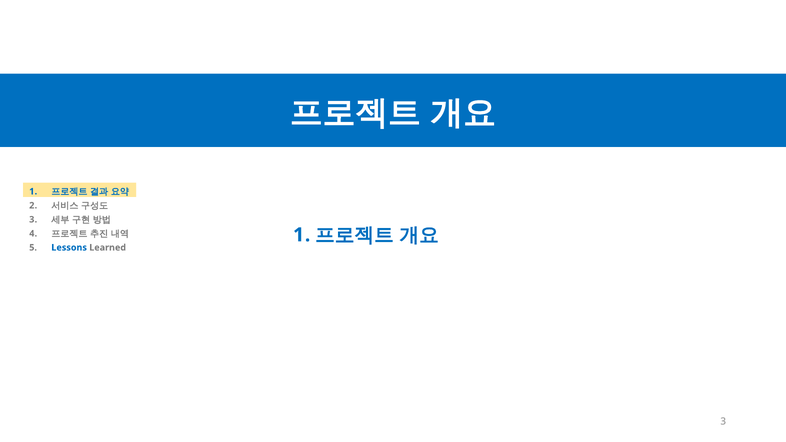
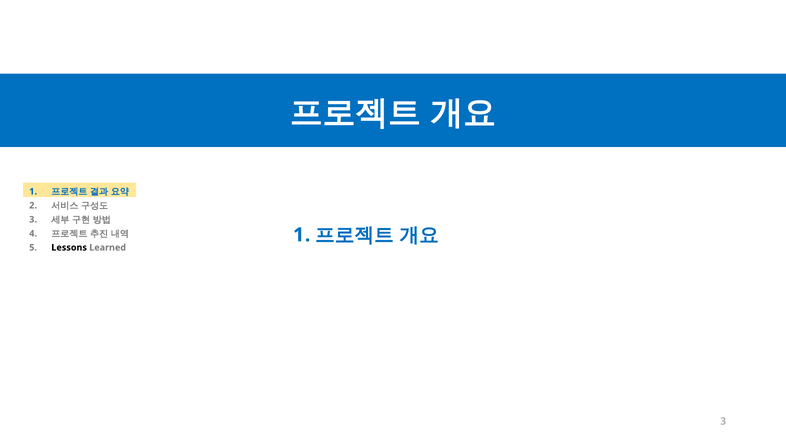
Lessons colour: blue -> black
